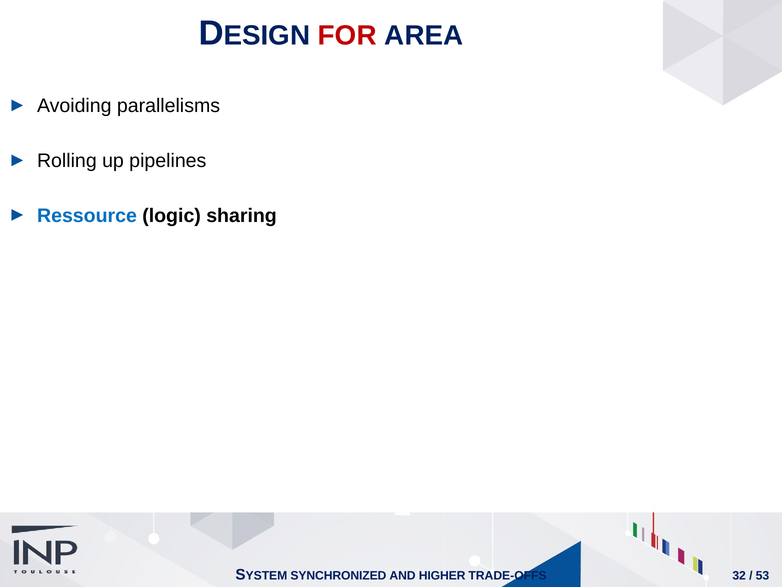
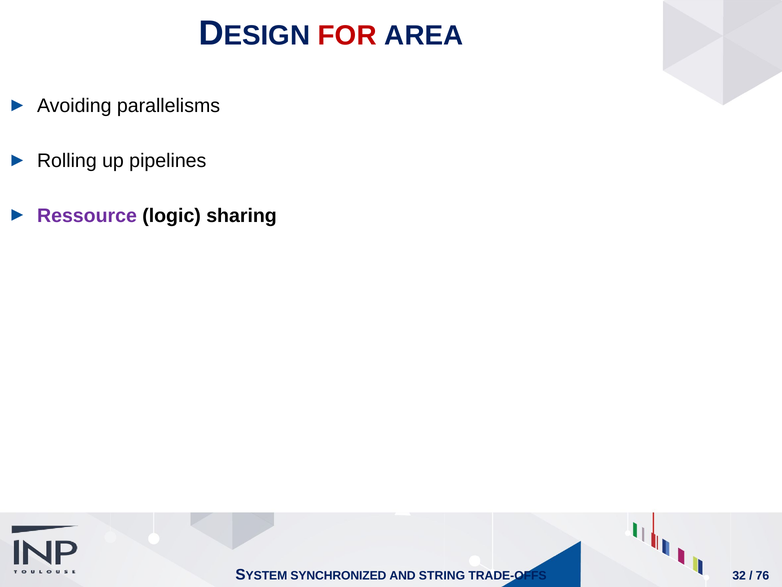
Ressource colour: blue -> purple
HIGHER: HIGHER -> STRING
53: 53 -> 76
